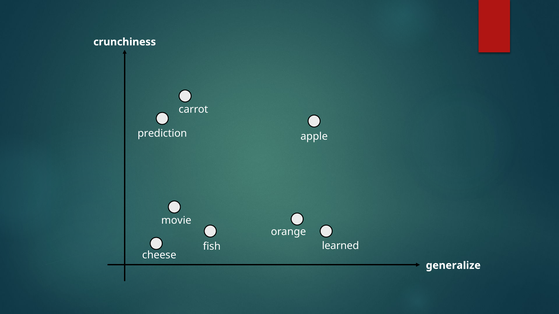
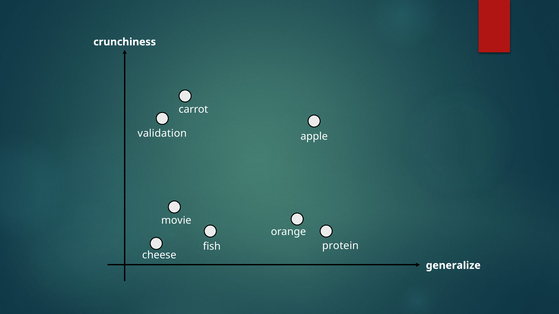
prediction: prediction -> validation
learned: learned -> protein
